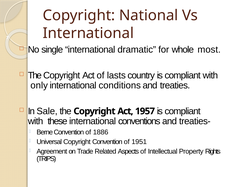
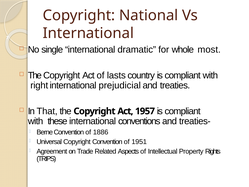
only: only -> right
conditions: conditions -> prejudicial
Sale: Sale -> That
